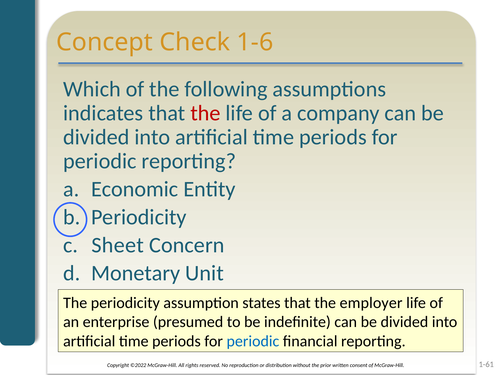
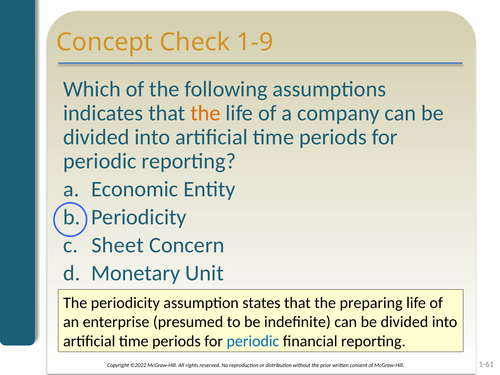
1-6: 1-6 -> 1-9
the at (205, 113) colour: red -> orange
employer: employer -> preparing
